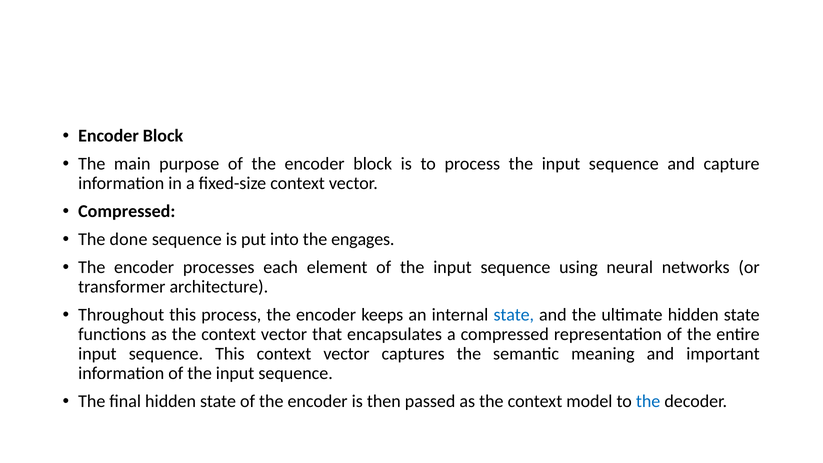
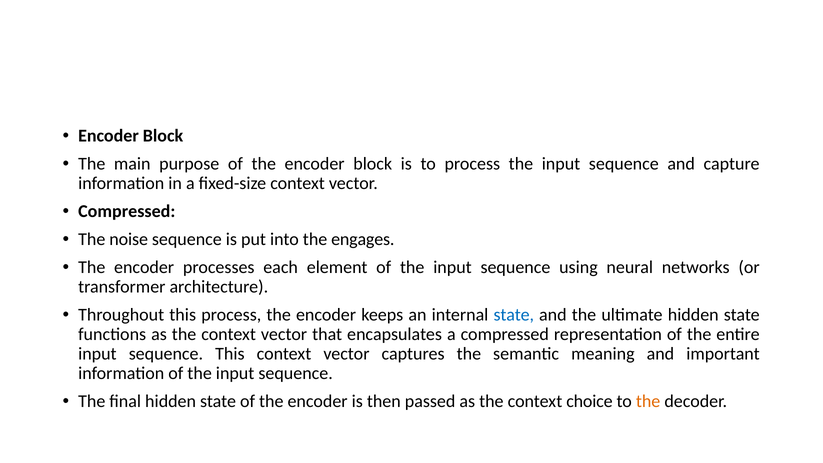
done: done -> noise
model: model -> choice
the at (648, 401) colour: blue -> orange
